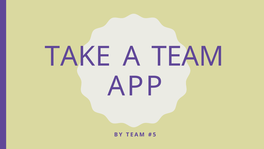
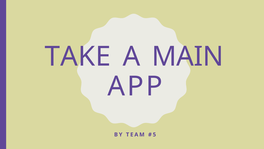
A TEAM: TEAM -> MAIN
